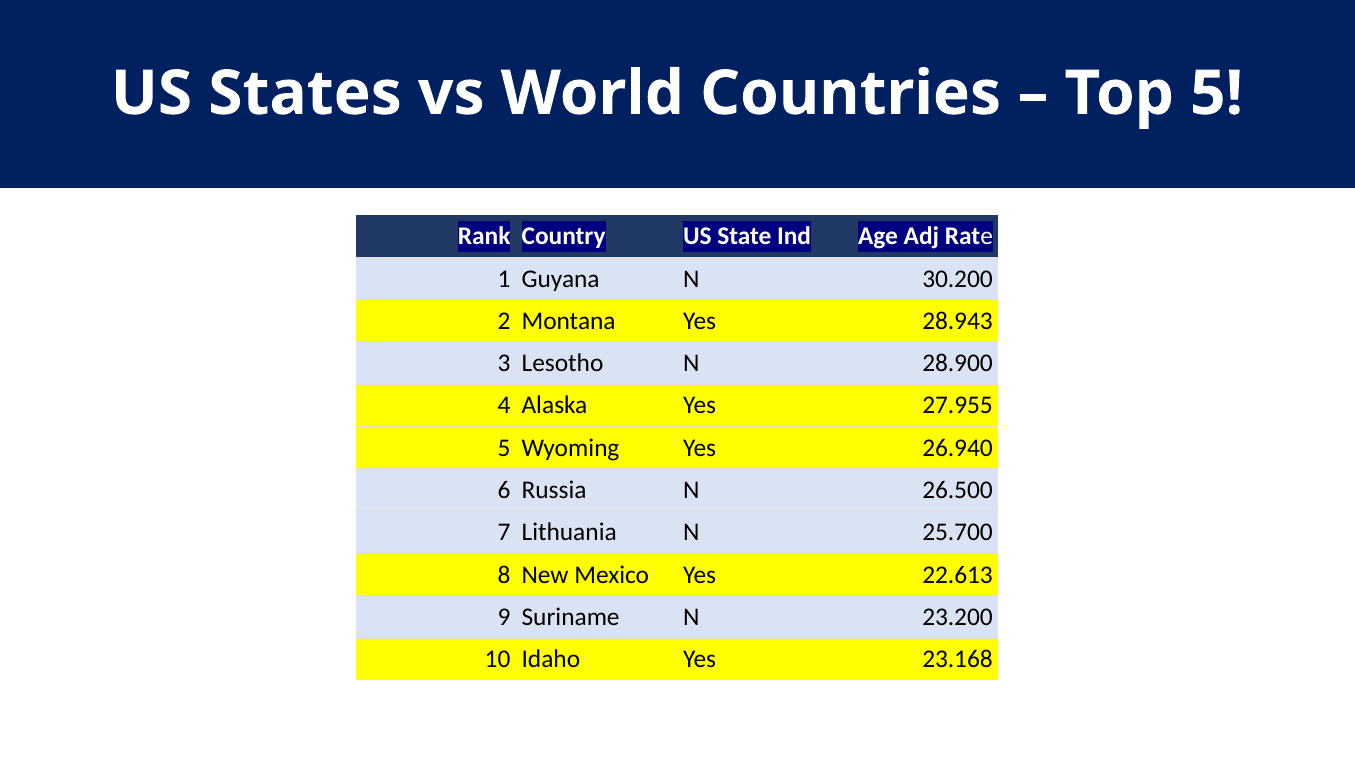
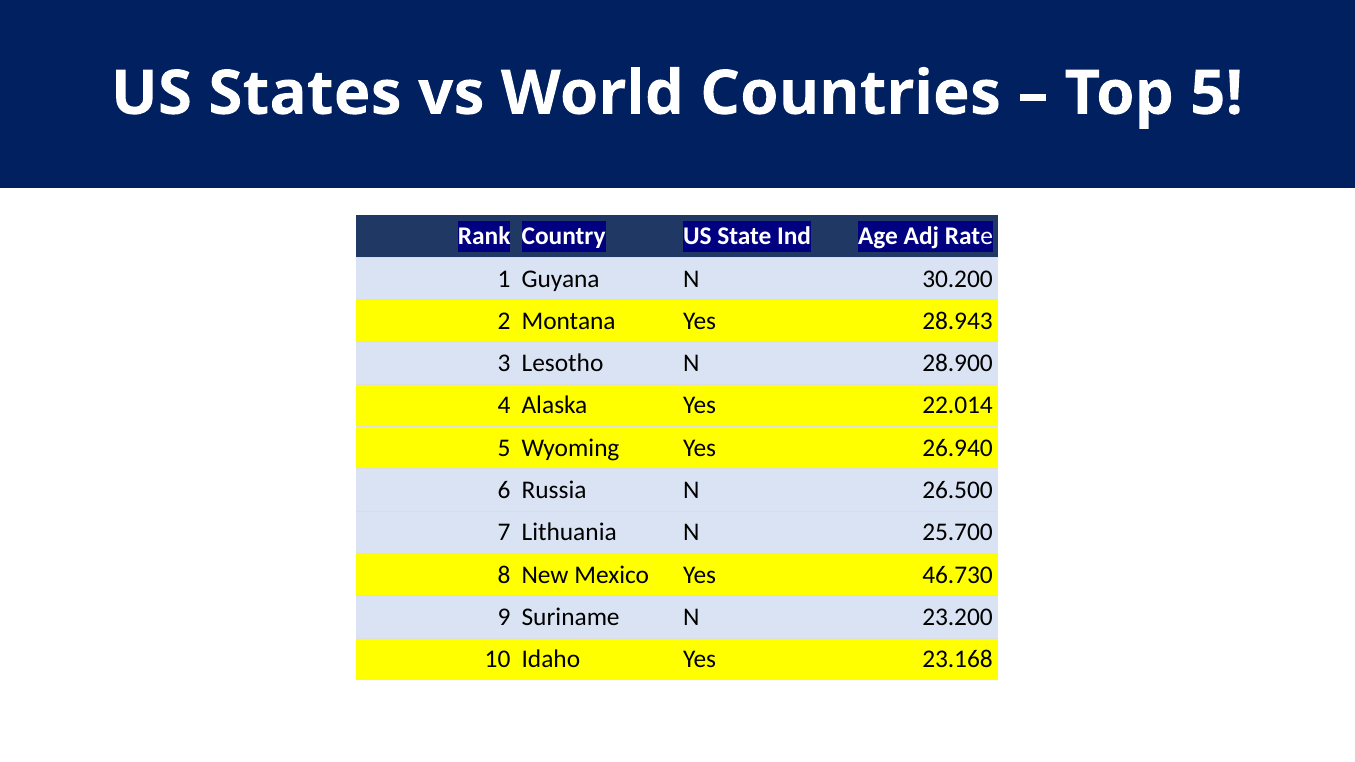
27.955: 27.955 -> 22.014
22.613: 22.613 -> 46.730
